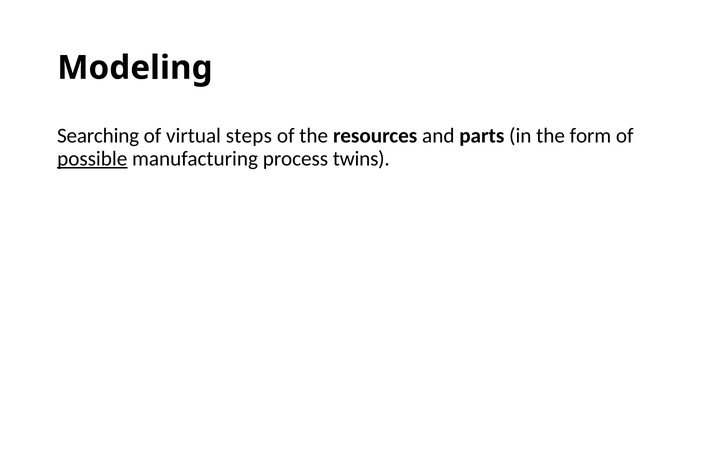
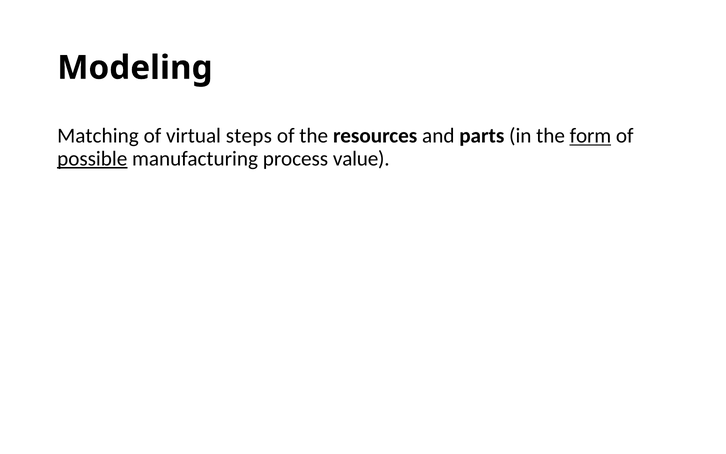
Searching: Searching -> Matching
form underline: none -> present
twins: twins -> value
